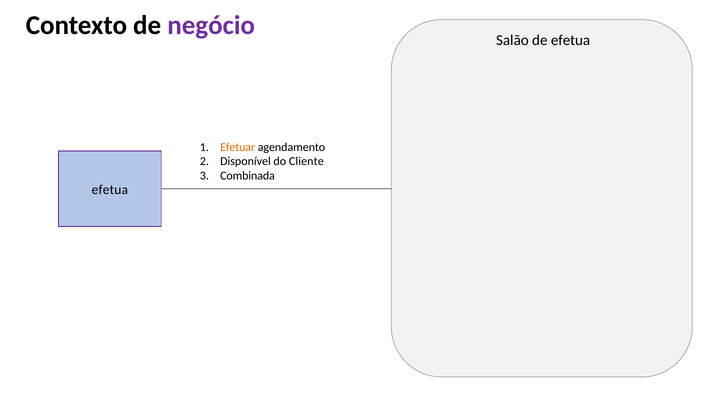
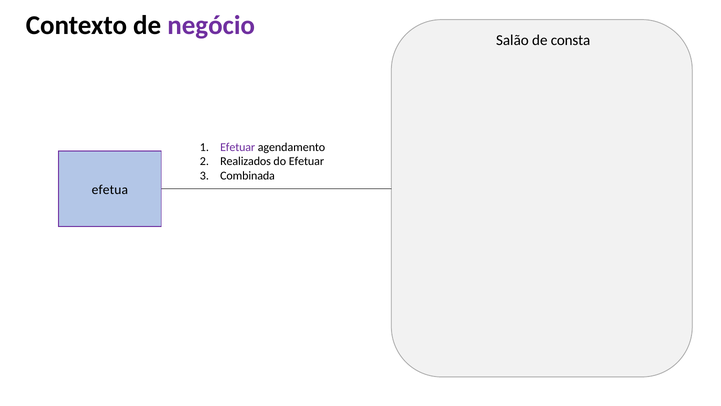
de efetua: efetua -> consta
Efetuar at (238, 147) colour: orange -> purple
Disponível: Disponível -> Realizados
do Cliente: Cliente -> Efetuar
